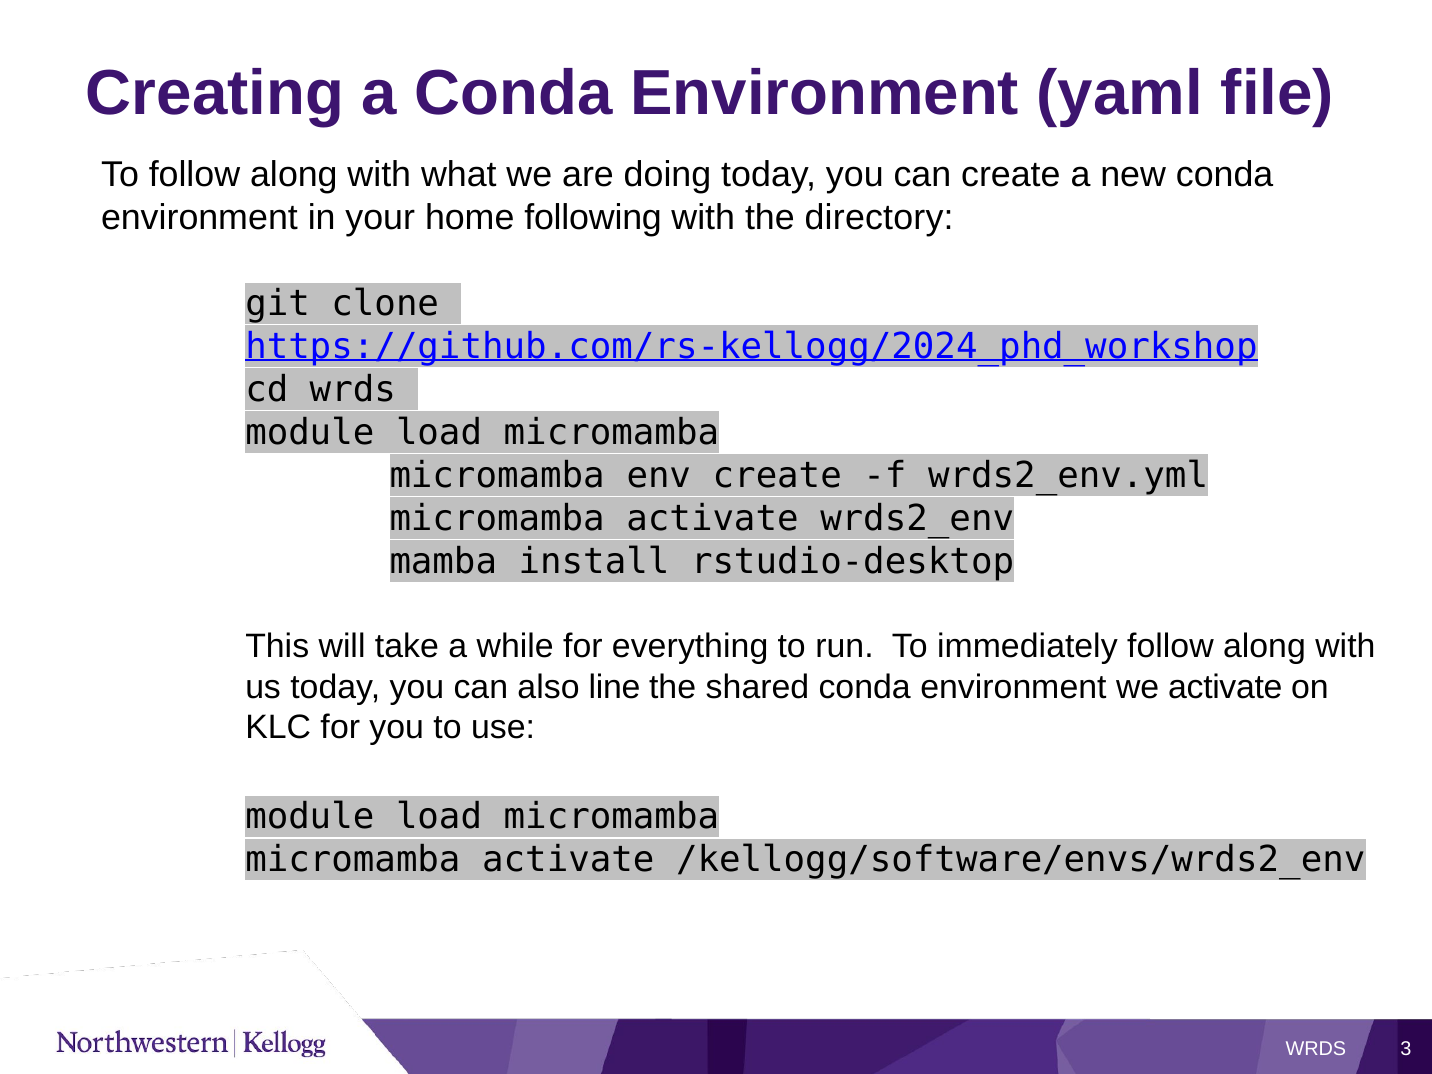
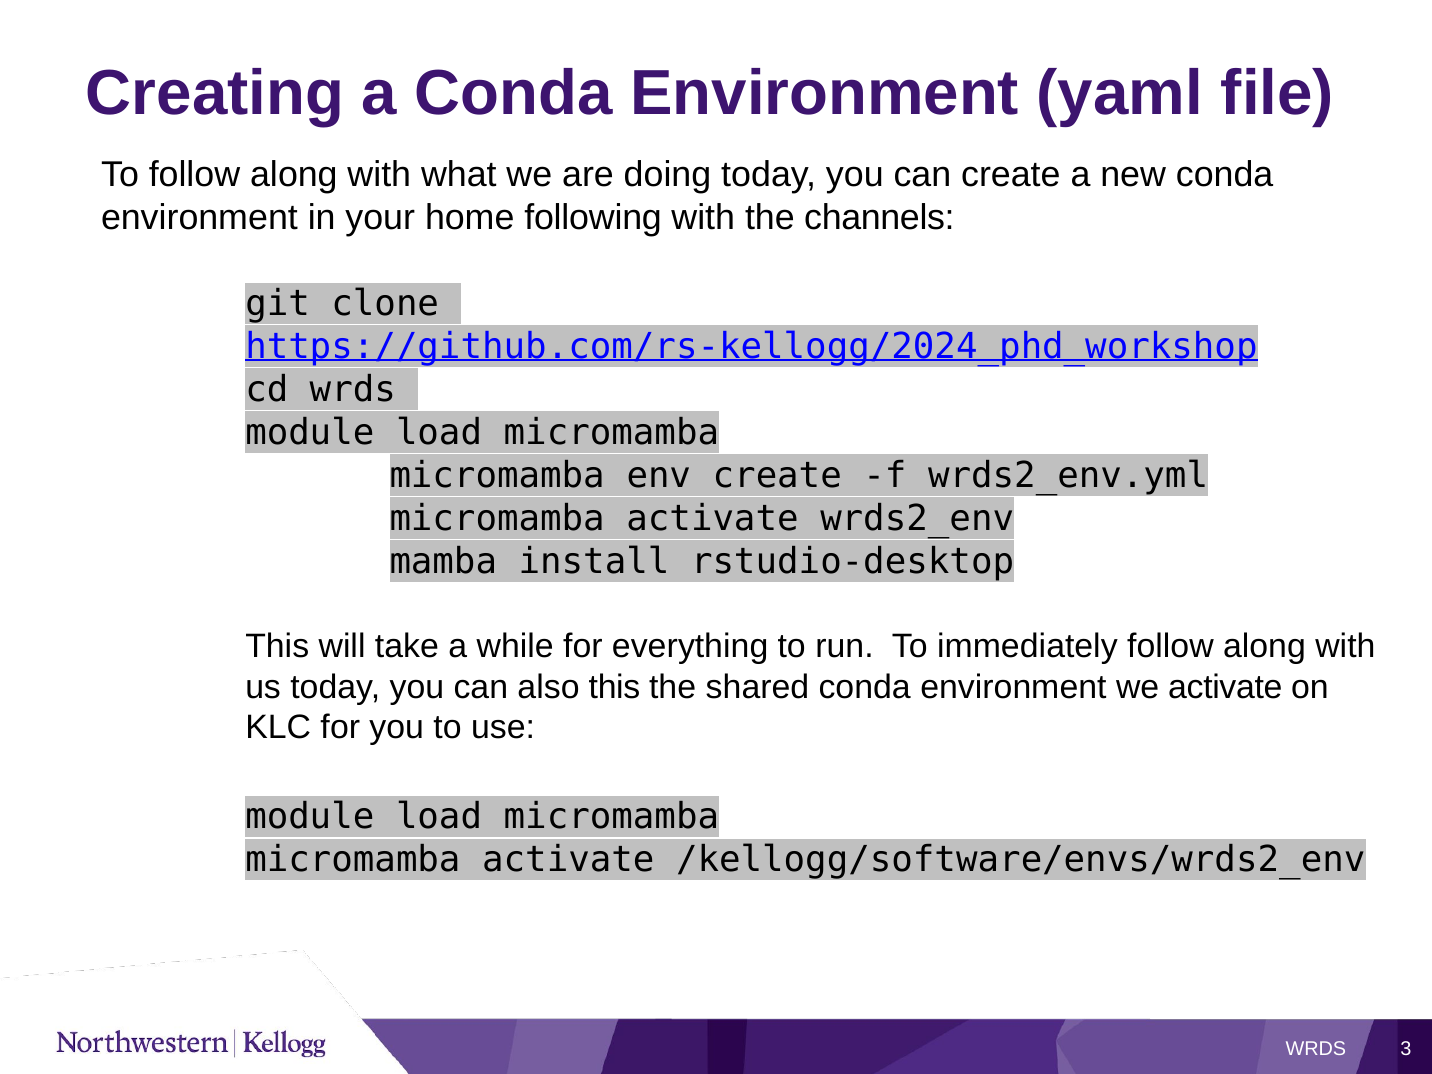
directory: directory -> channels
also line: line -> this
